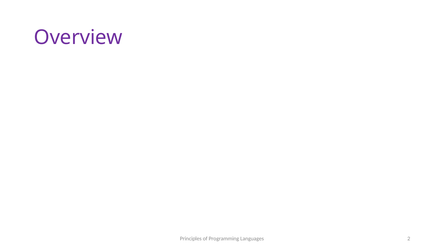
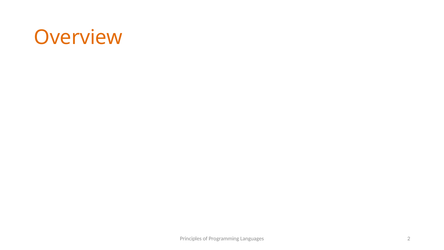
Overview colour: purple -> orange
